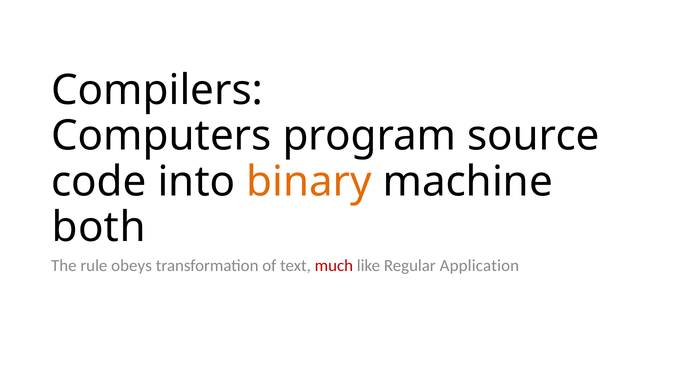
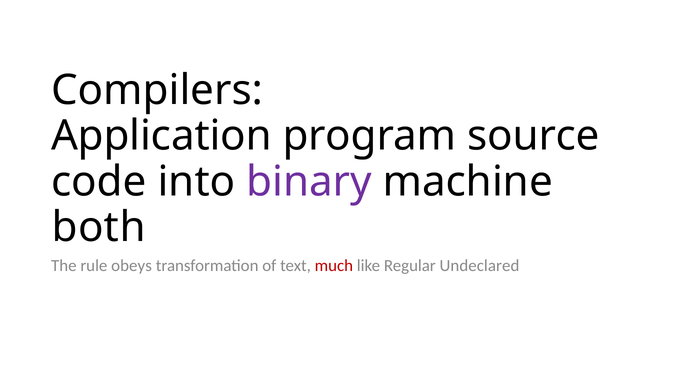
Computers: Computers -> Application
binary colour: orange -> purple
Application: Application -> Undeclared
